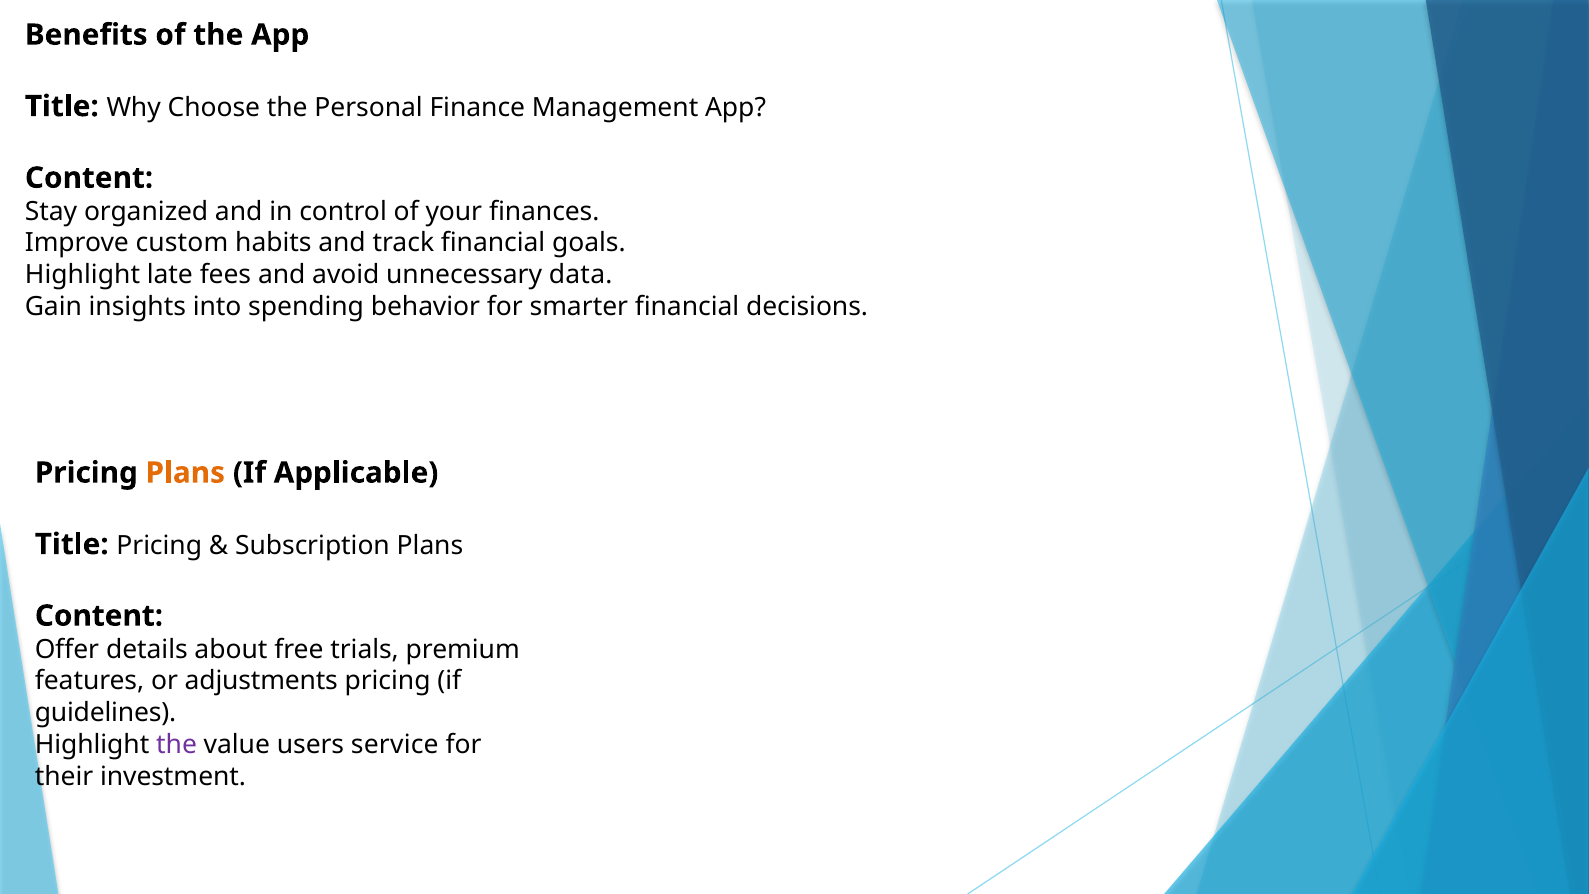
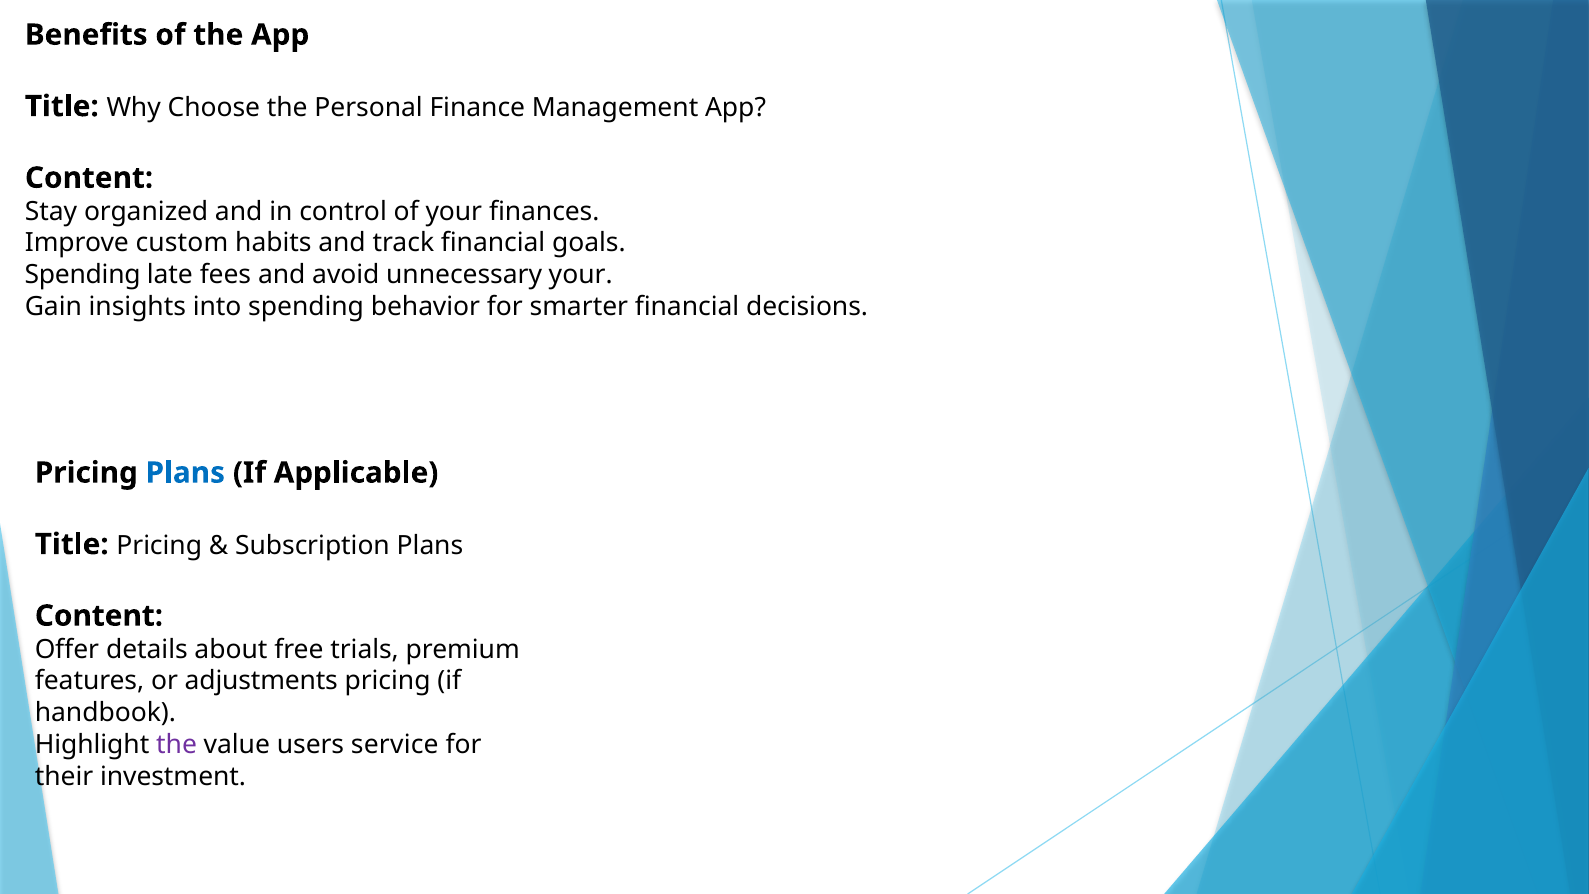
Highlight at (83, 275): Highlight -> Spending
unnecessary data: data -> your
Plans at (185, 473) colour: orange -> blue
guidelines: guidelines -> handbook
